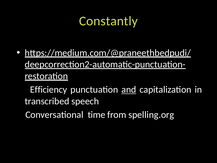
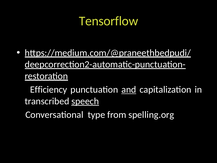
Constantly: Constantly -> Tensorflow
speech underline: none -> present
time: time -> type
